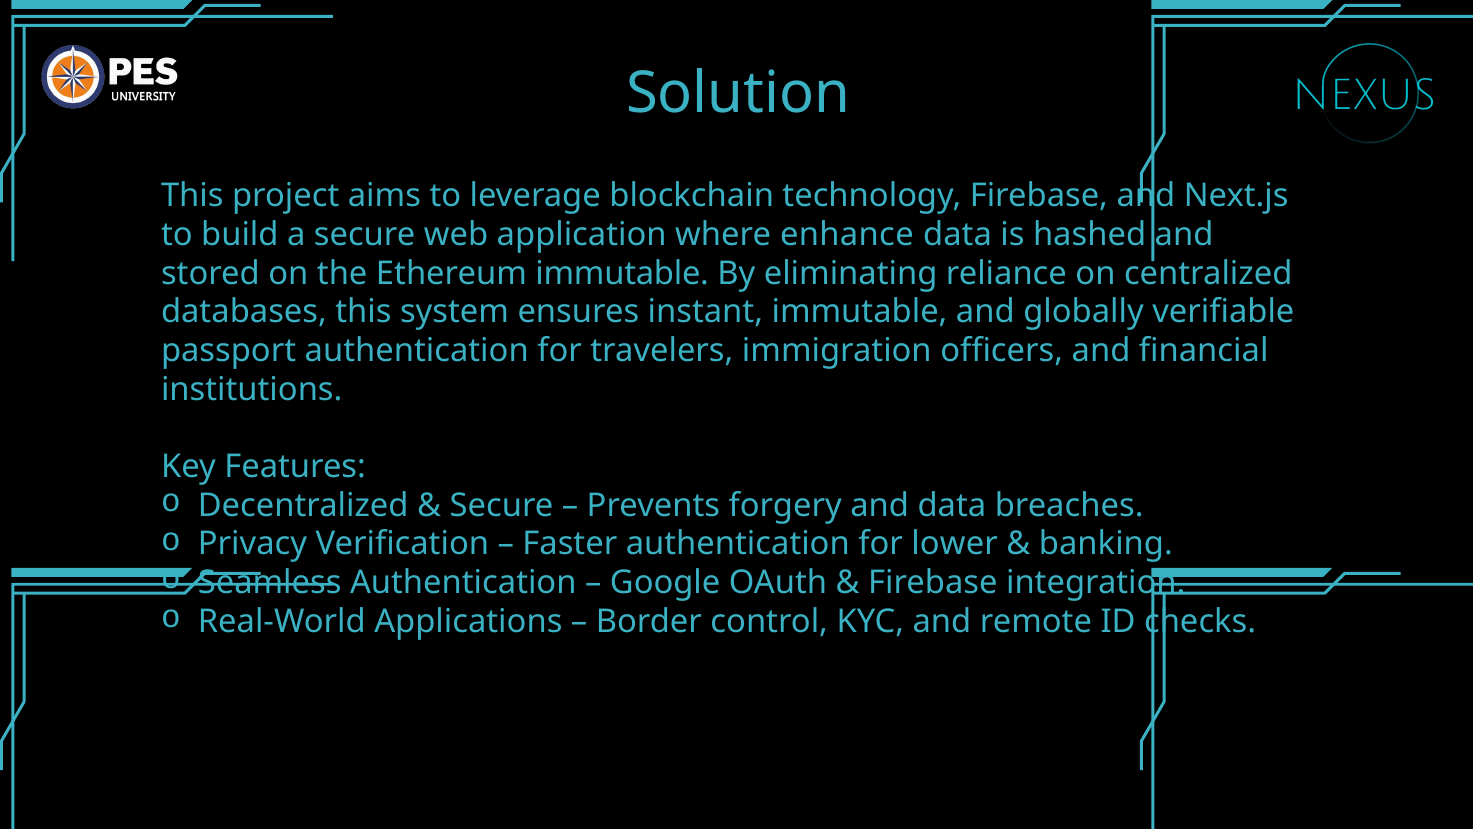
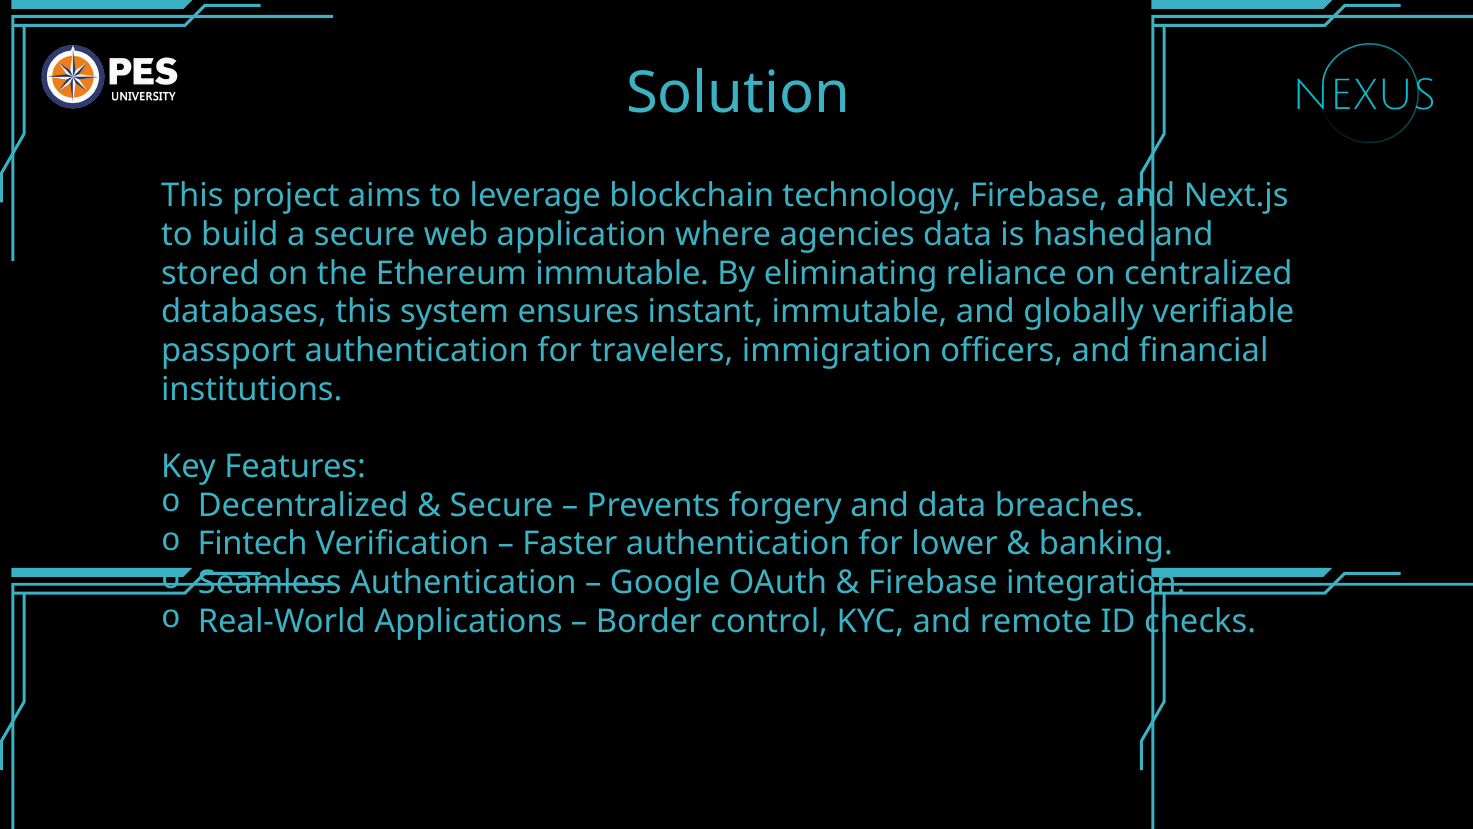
enhance: enhance -> agencies
Privacy: Privacy -> Fintech
